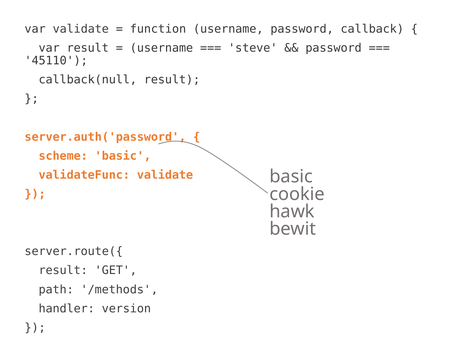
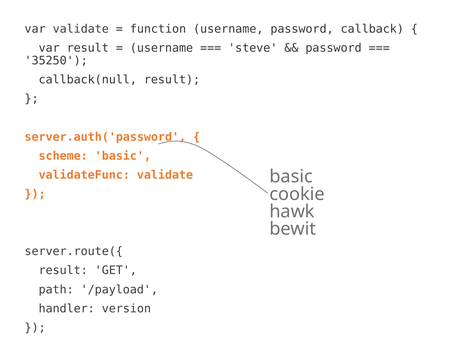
45110: 45110 -> 35250
/methods: /methods -> /payload
